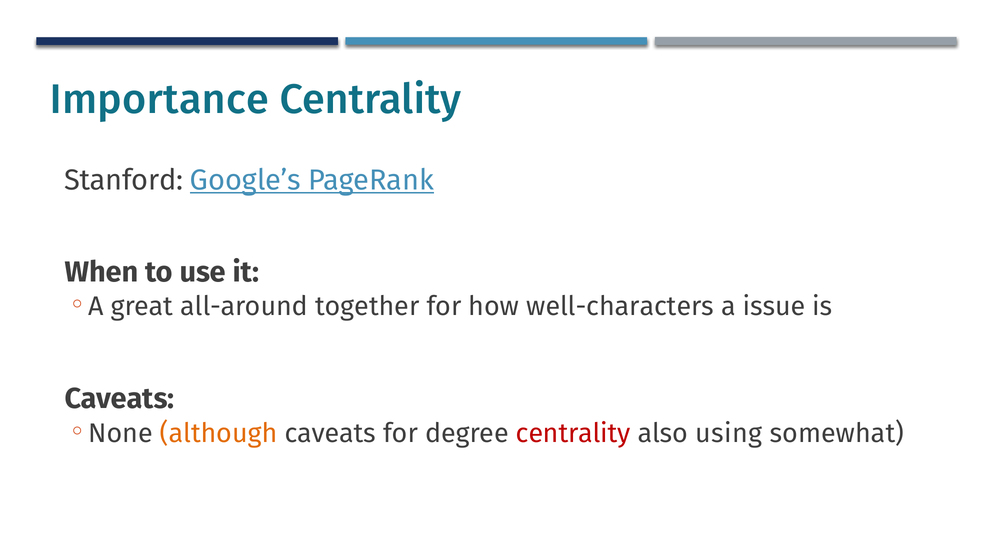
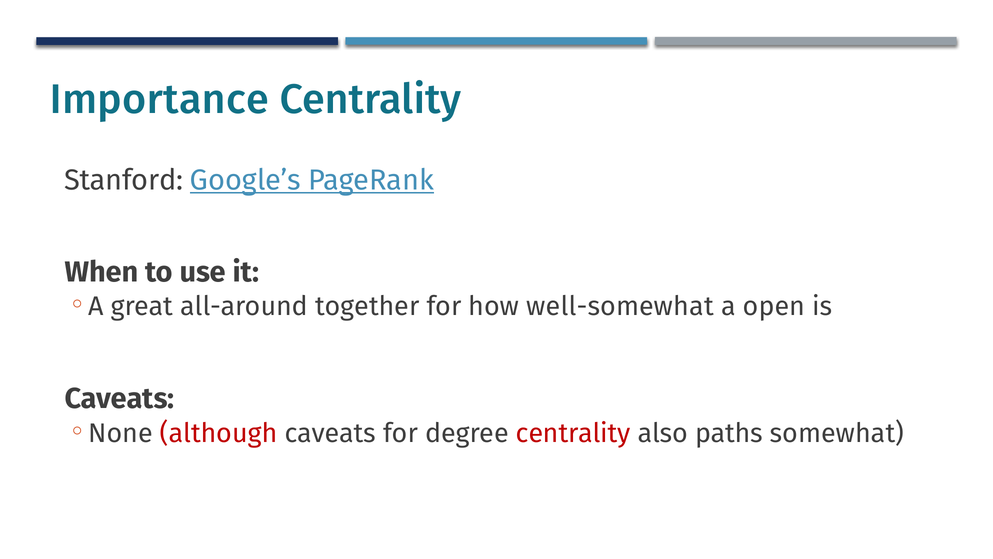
well-characters: well-characters -> well-somewhat
issue: issue -> open
although colour: orange -> red
using: using -> paths
